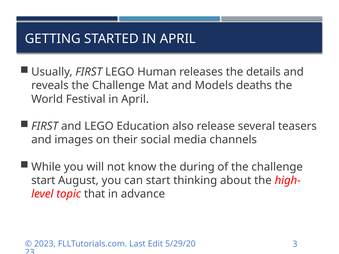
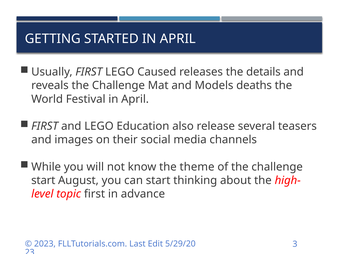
Human: Human -> Caused
during: during -> theme
topic that: that -> first
